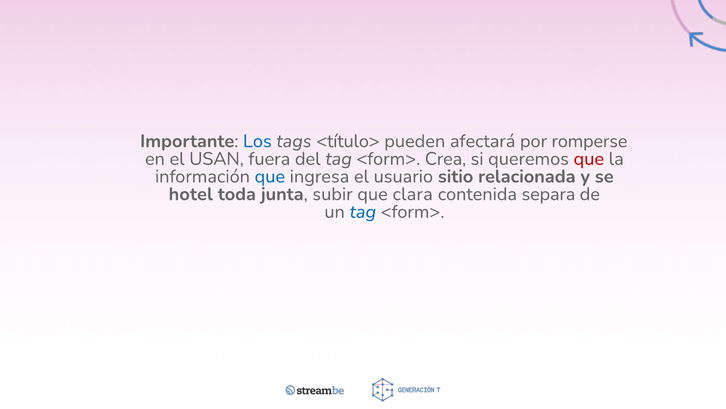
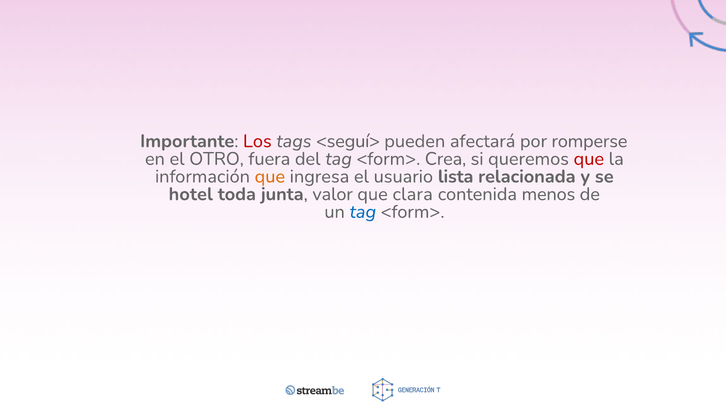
Los colour: blue -> red
<título>: <título> -> <seguí>
USAN: USAN -> OTRO
que at (270, 176) colour: blue -> orange
sitio: sitio -> lista
subir: subir -> valor
separa: separa -> menos
